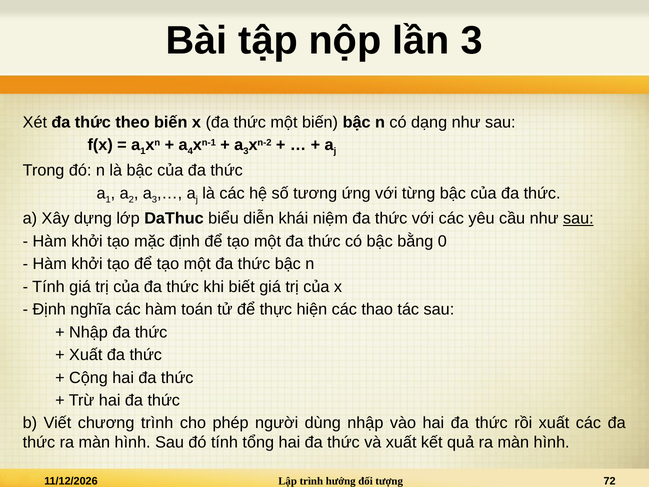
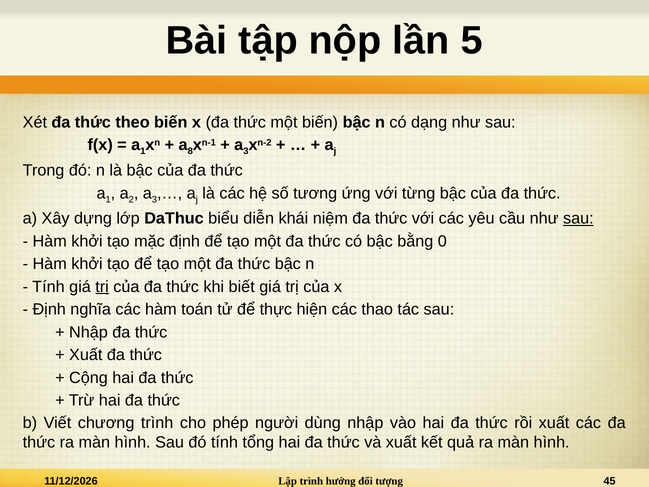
lần 3: 3 -> 5
4: 4 -> 8
trị at (102, 287) underline: none -> present
72: 72 -> 45
